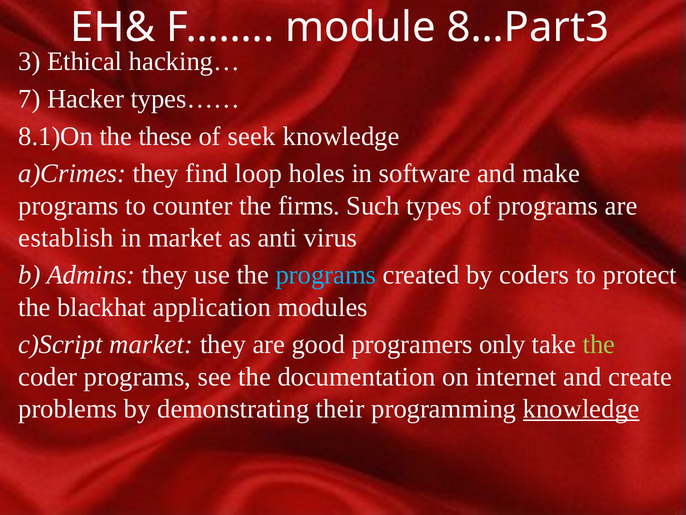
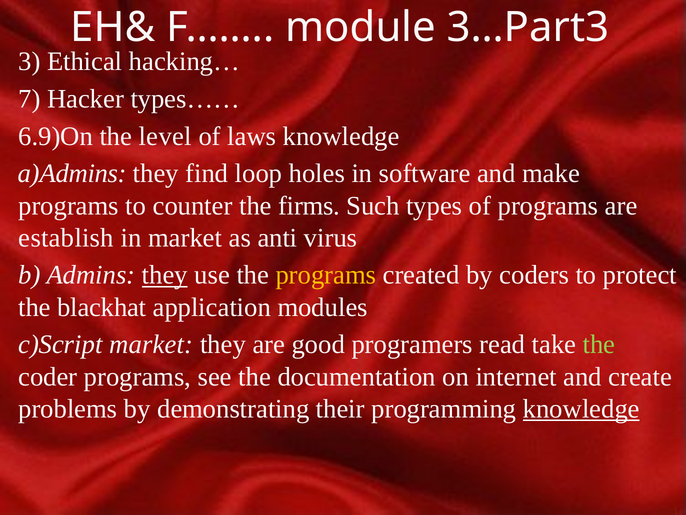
8…Part3: 8…Part3 -> 3…Part3
8.1)On: 8.1)On -> 6.9)On
these: these -> level
seek: seek -> laws
a)Crimes: a)Crimes -> a)Admins
they at (165, 275) underline: none -> present
programs at (326, 275) colour: light blue -> yellow
only: only -> read
